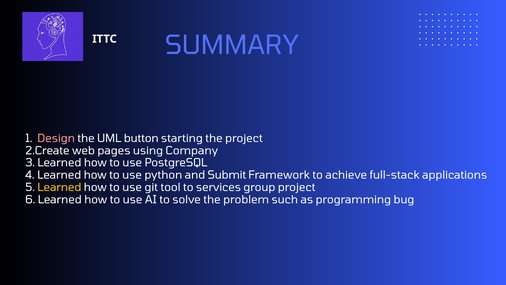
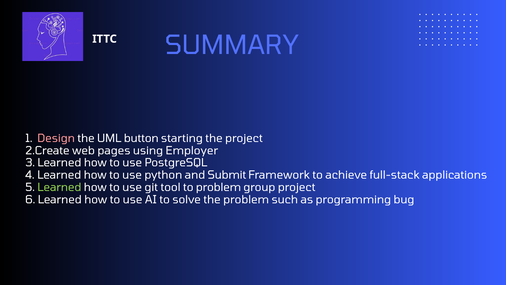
Company: Company -> Employer
Learned at (59, 187) colour: yellow -> light green
to services: services -> problem
